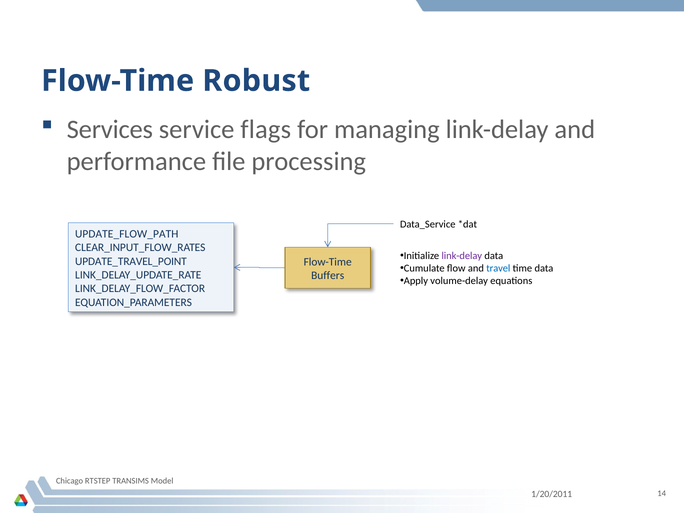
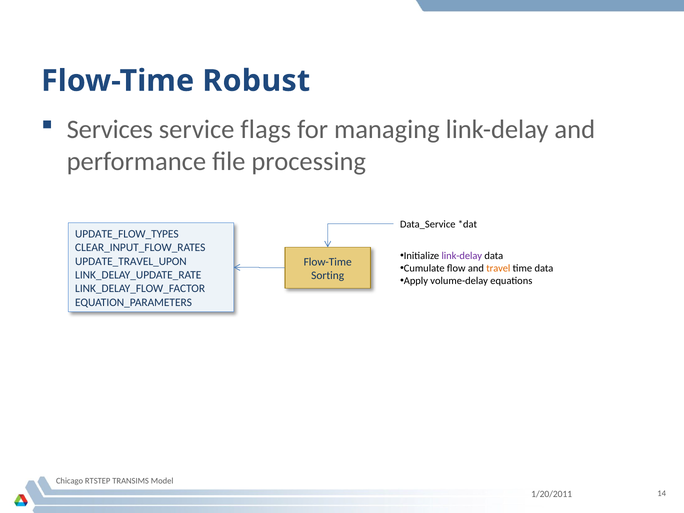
UPDATE_FLOW_PATH: UPDATE_FLOW_PATH -> UPDATE_FLOW_TYPES
UPDATE_TRAVEL_POINT: UPDATE_TRAVEL_POINT -> UPDATE_TRAVEL_UPON
travel colour: blue -> orange
Buffers: Buffers -> Sorting
